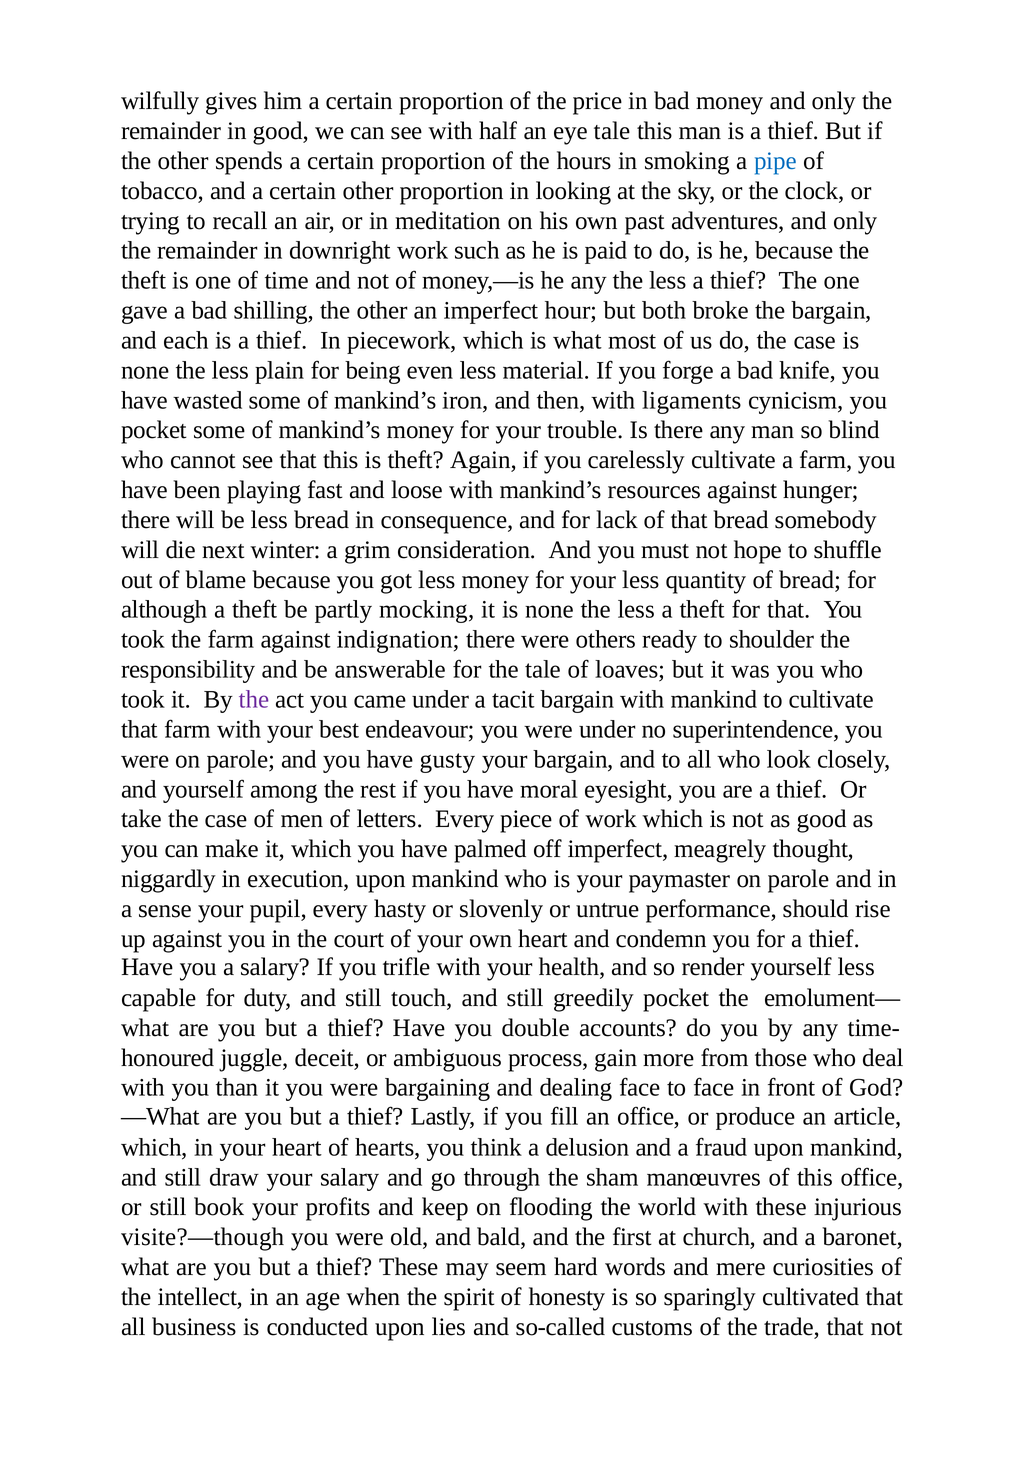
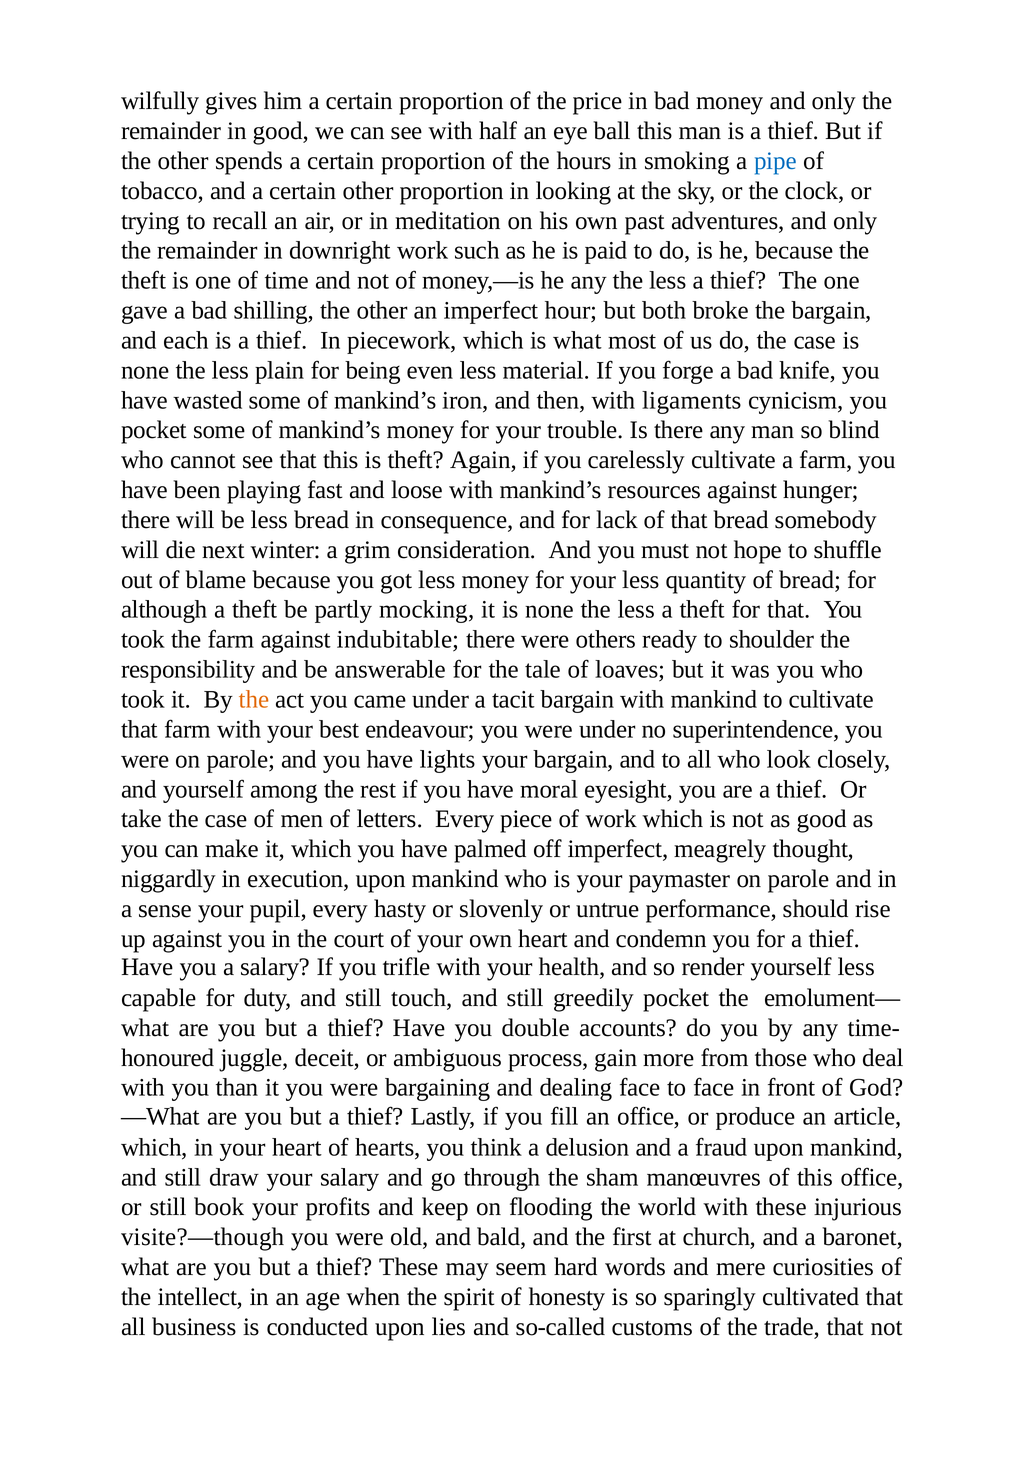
eye tale: tale -> ball
indignation: indignation -> indubitable
the at (254, 699) colour: purple -> orange
gusty: gusty -> lights
